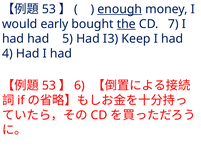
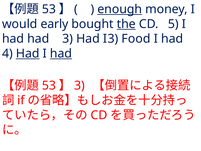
7: 7 -> 5
had 5: 5 -> 3
Keep: Keep -> Food
Had at (28, 53) underline: none -> present
had at (61, 53) underline: none -> present
6 at (79, 85): 6 -> 3
